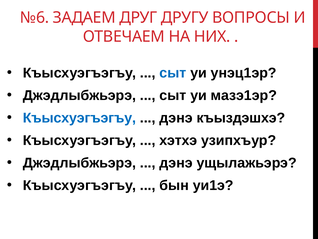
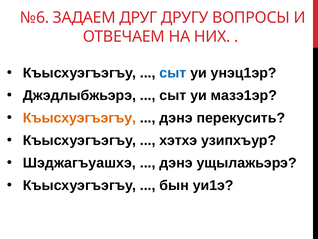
Къысхуэгъэгъу at (79, 118) colour: blue -> orange
къыздэшхэ: къыздэшхэ -> перекусить
Джэдлыбжьэрэ at (79, 163): Джэдлыбжьэрэ -> Шэджагъуашхэ
